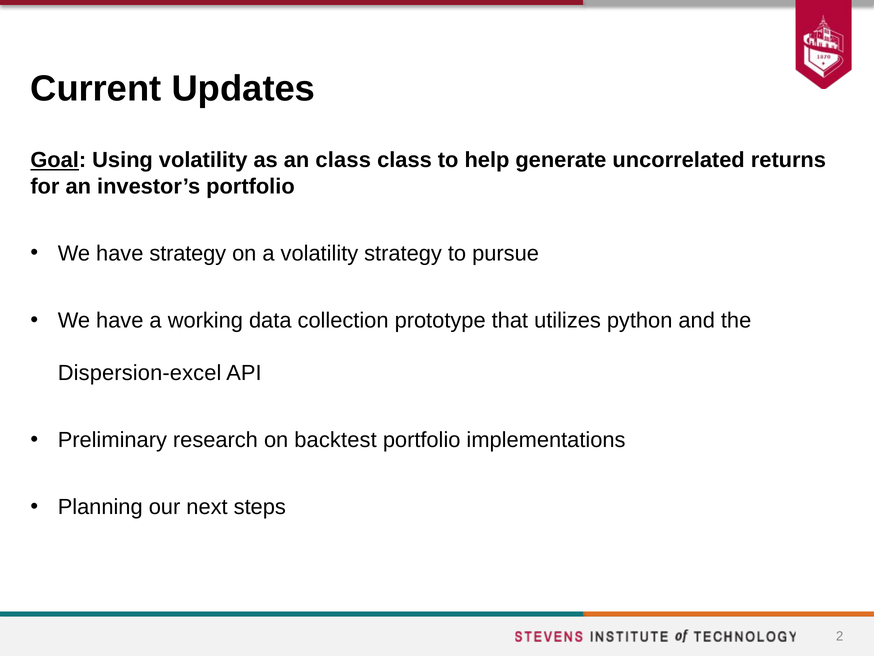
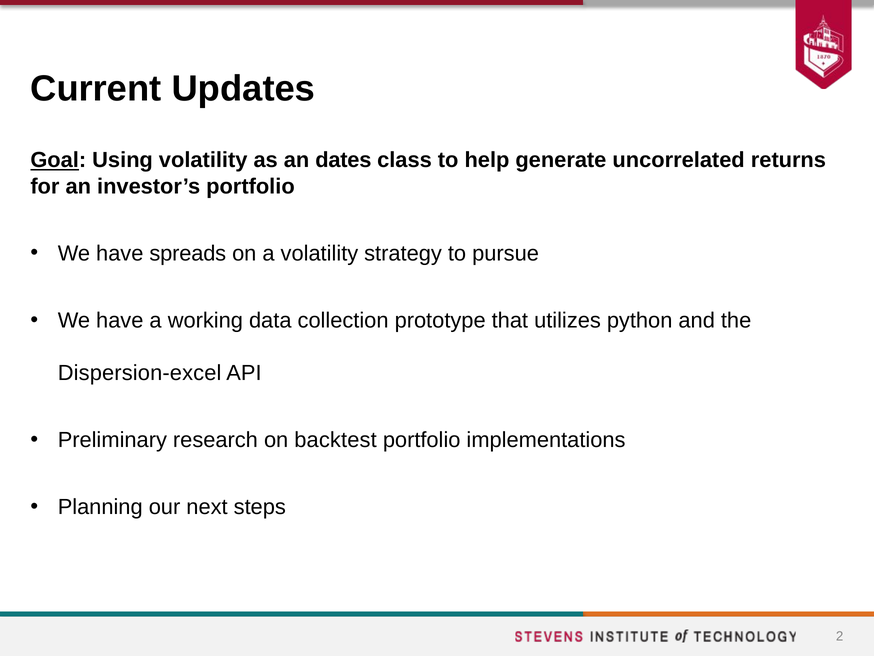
an class: class -> dates
have strategy: strategy -> spreads
